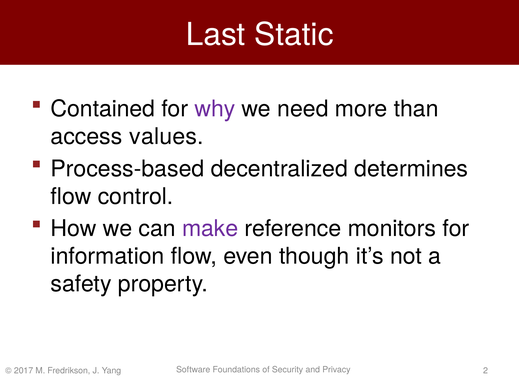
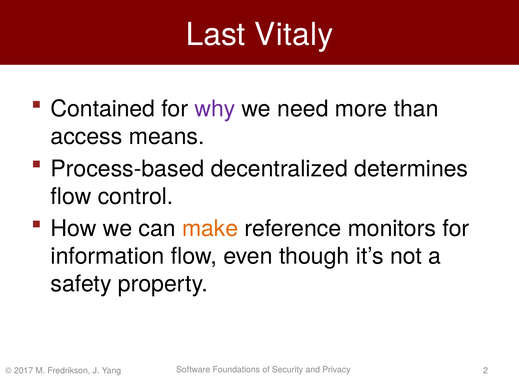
Static: Static -> Vitaly
values: values -> means
make colour: purple -> orange
